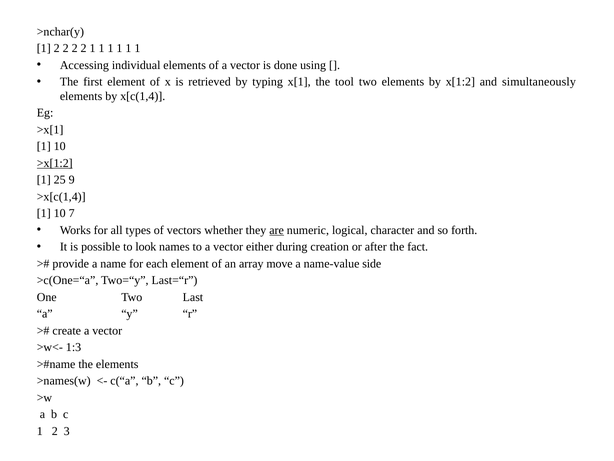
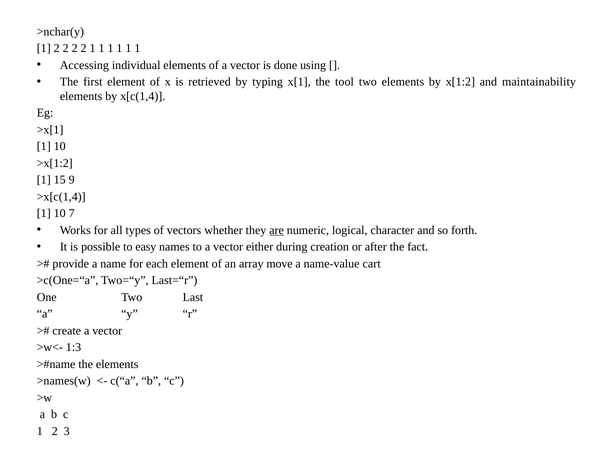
simultaneously: simultaneously -> maintainability
>x[1:2 underline: present -> none
25: 25 -> 15
look: look -> easy
side: side -> cart
